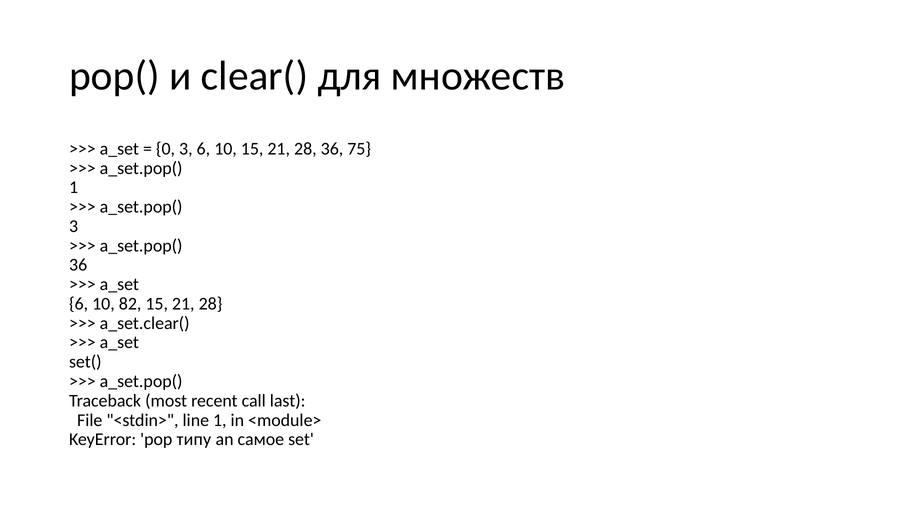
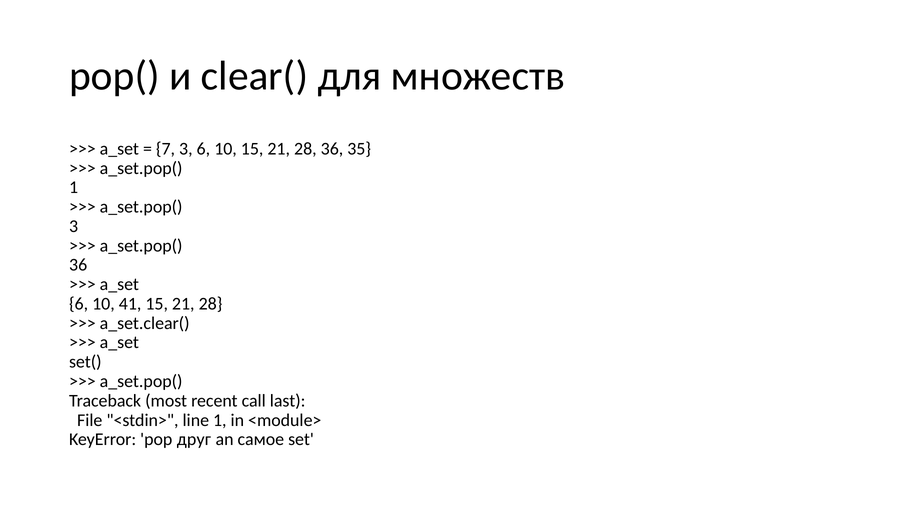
0: 0 -> 7
75: 75 -> 35
82: 82 -> 41
типу: типу -> друг
